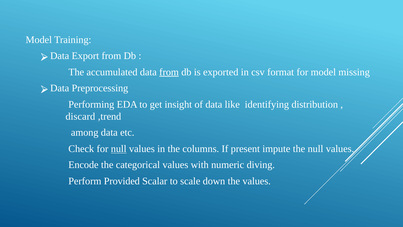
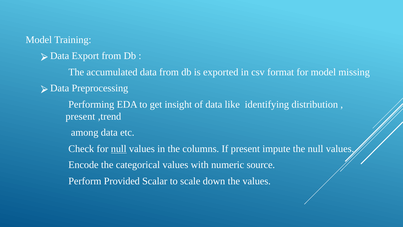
from at (169, 72) underline: present -> none
discard at (80, 116): discard -> present
diving: diving -> source
